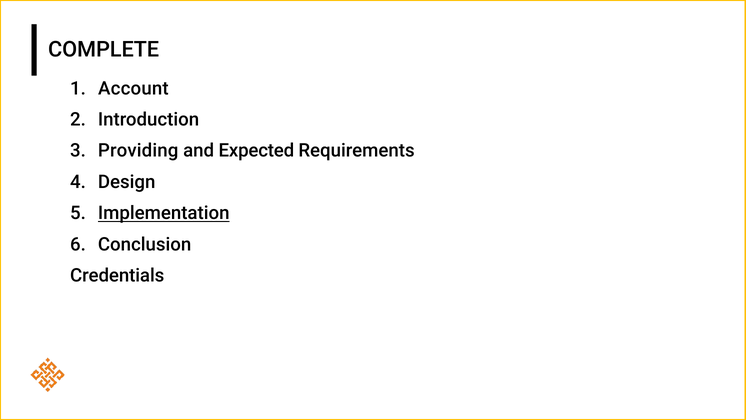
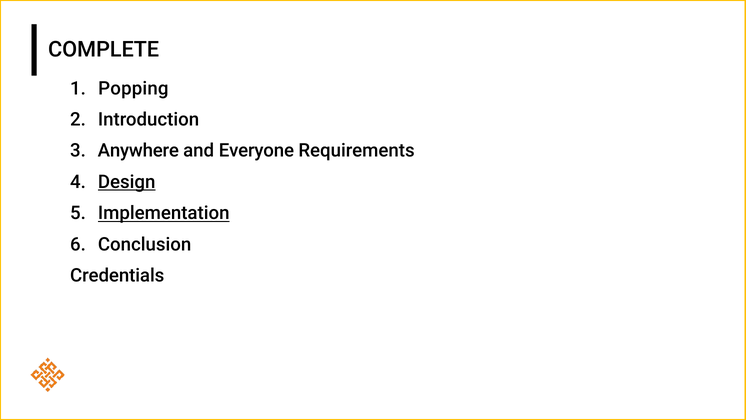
Account: Account -> Popping
Providing: Providing -> Anywhere
Expected: Expected -> Everyone
Design underline: none -> present
